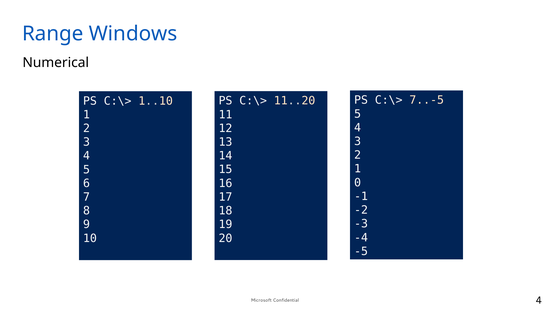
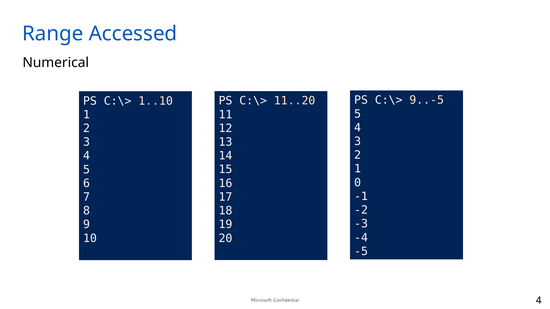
Windows: Windows -> Accessed
7..-5: 7..-5 -> 9..-5
